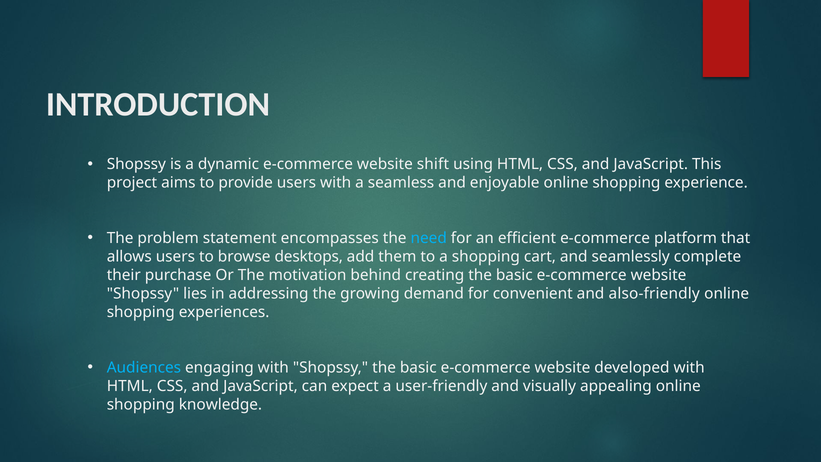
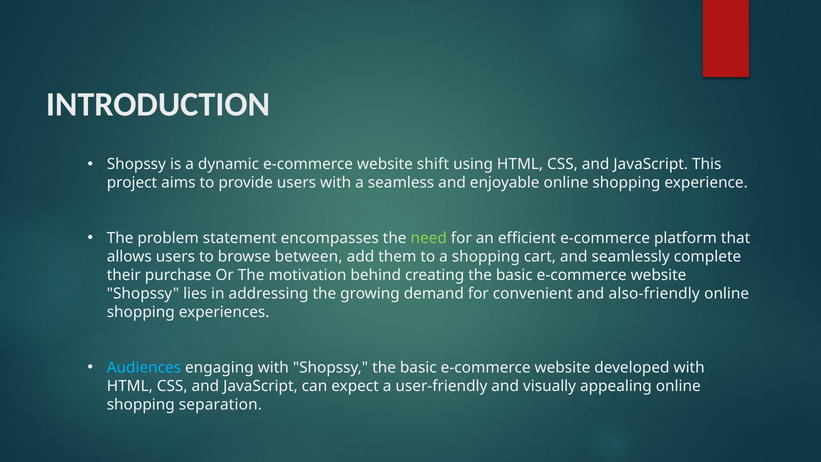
need colour: light blue -> light green
desktops: desktops -> between
knowledge: knowledge -> separation
